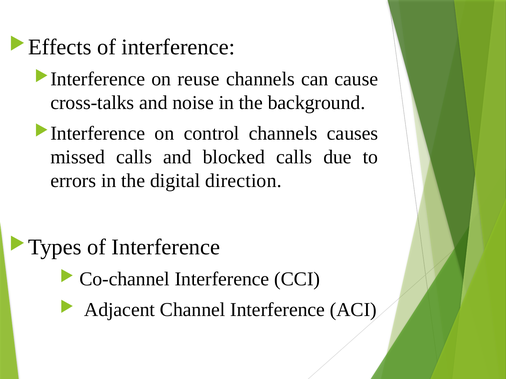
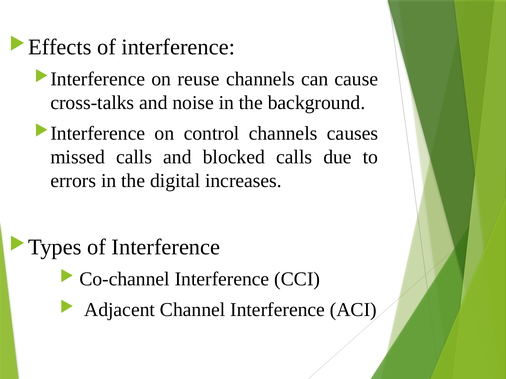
direction: direction -> increases
